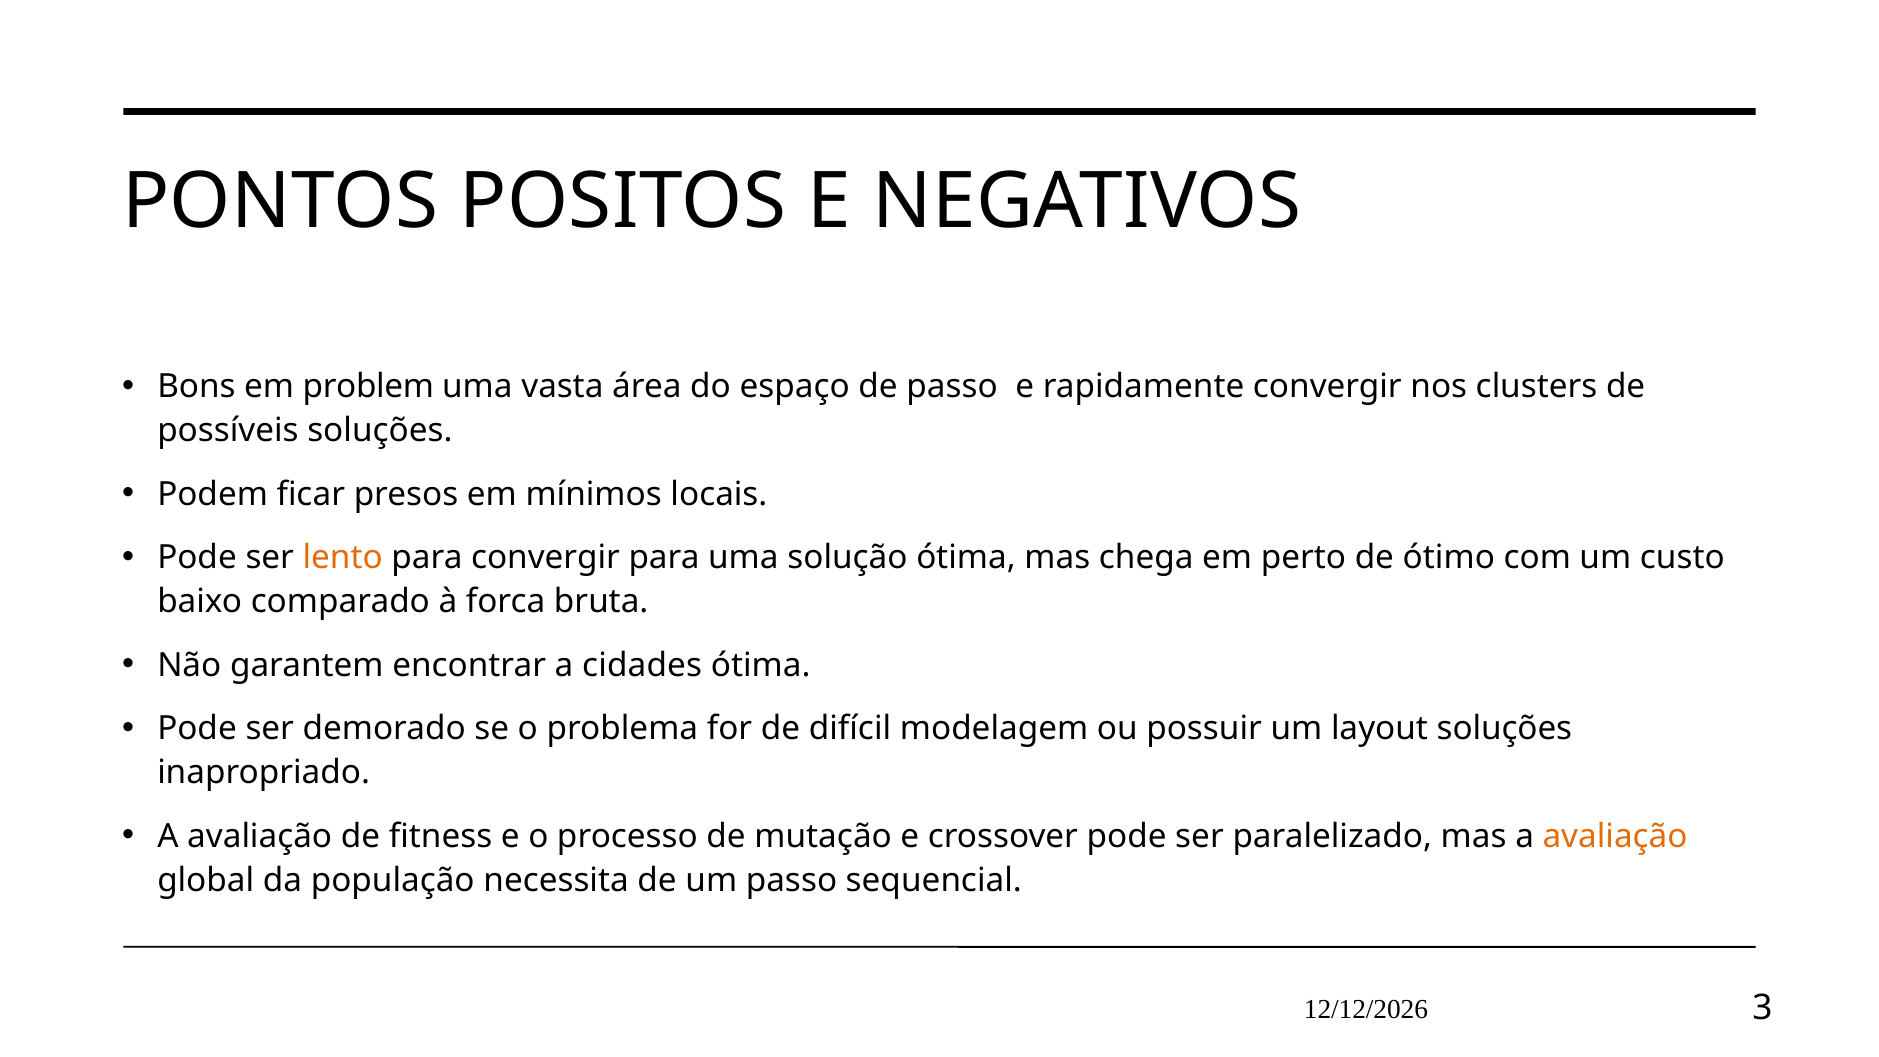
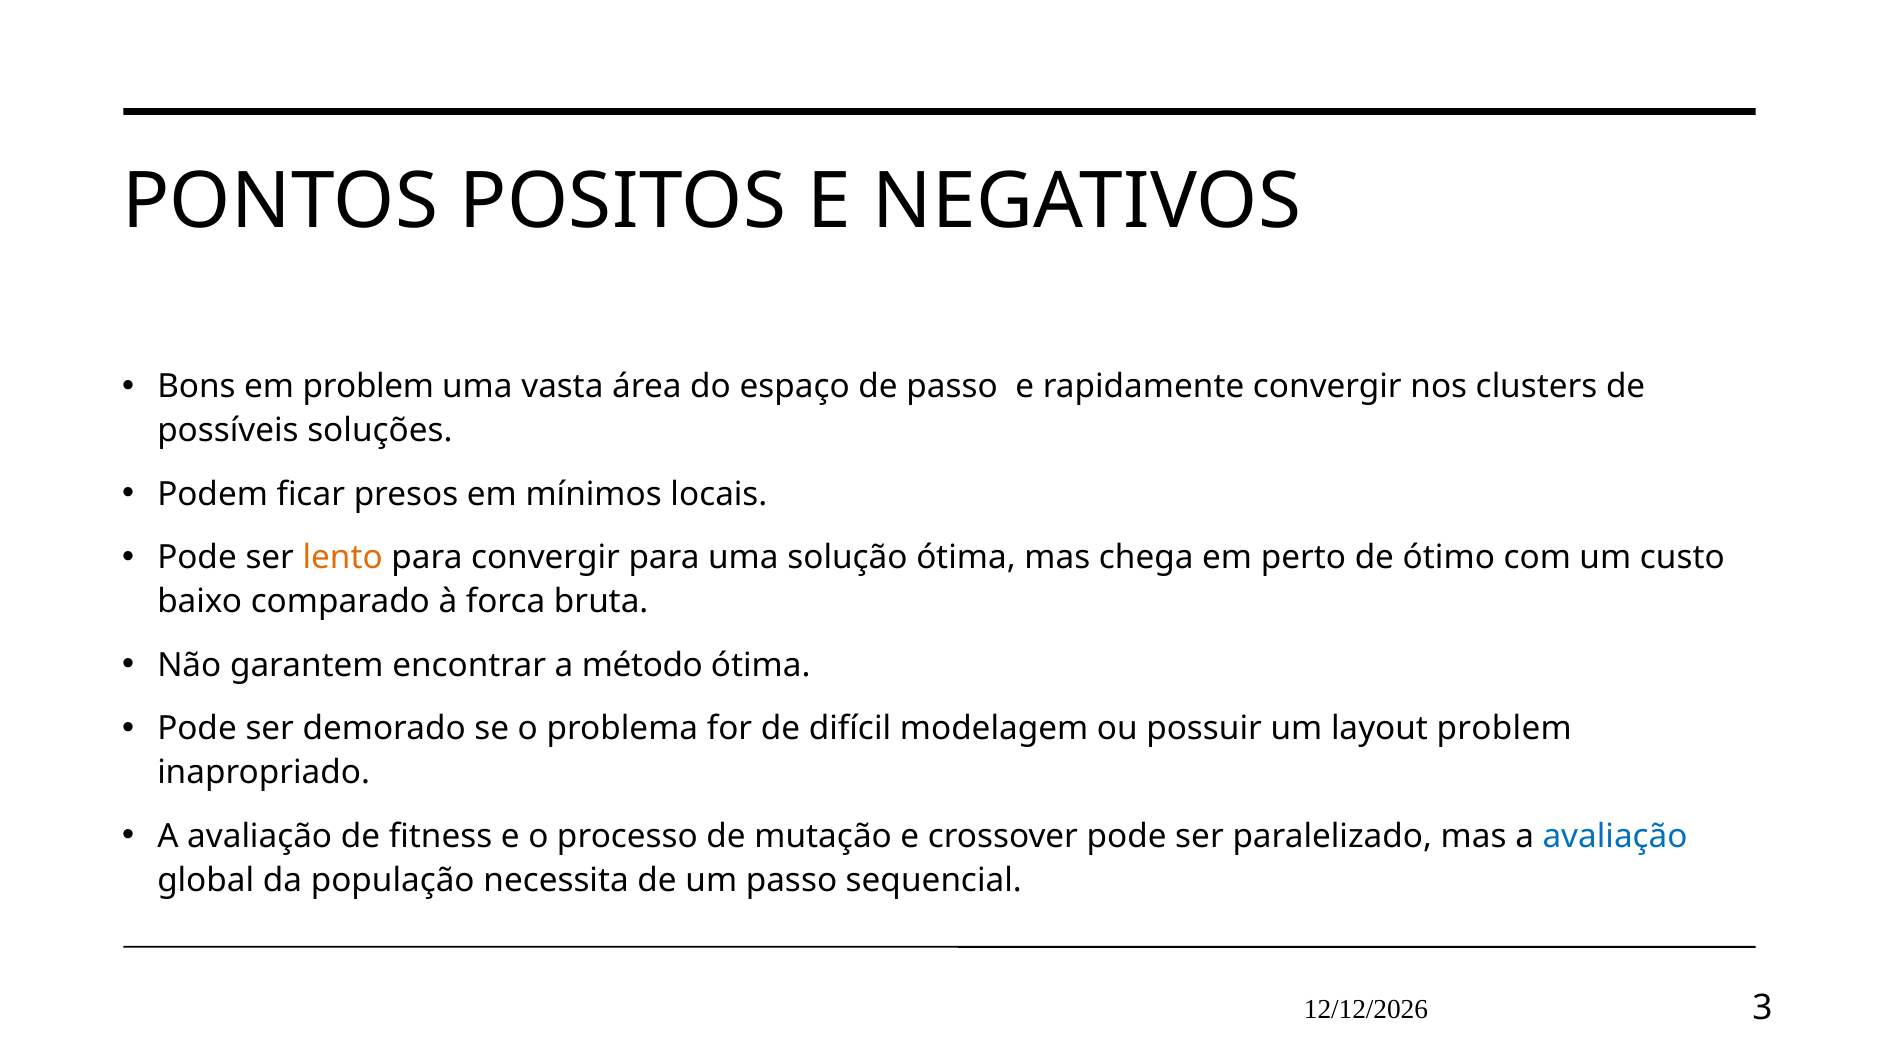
cidades: cidades -> método
layout soluções: soluções -> problem
avaliação at (1615, 836) colour: orange -> blue
